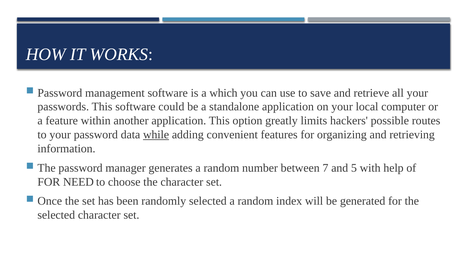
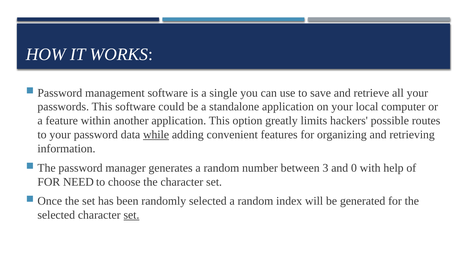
which: which -> single
7: 7 -> 3
5: 5 -> 0
set at (131, 216) underline: none -> present
